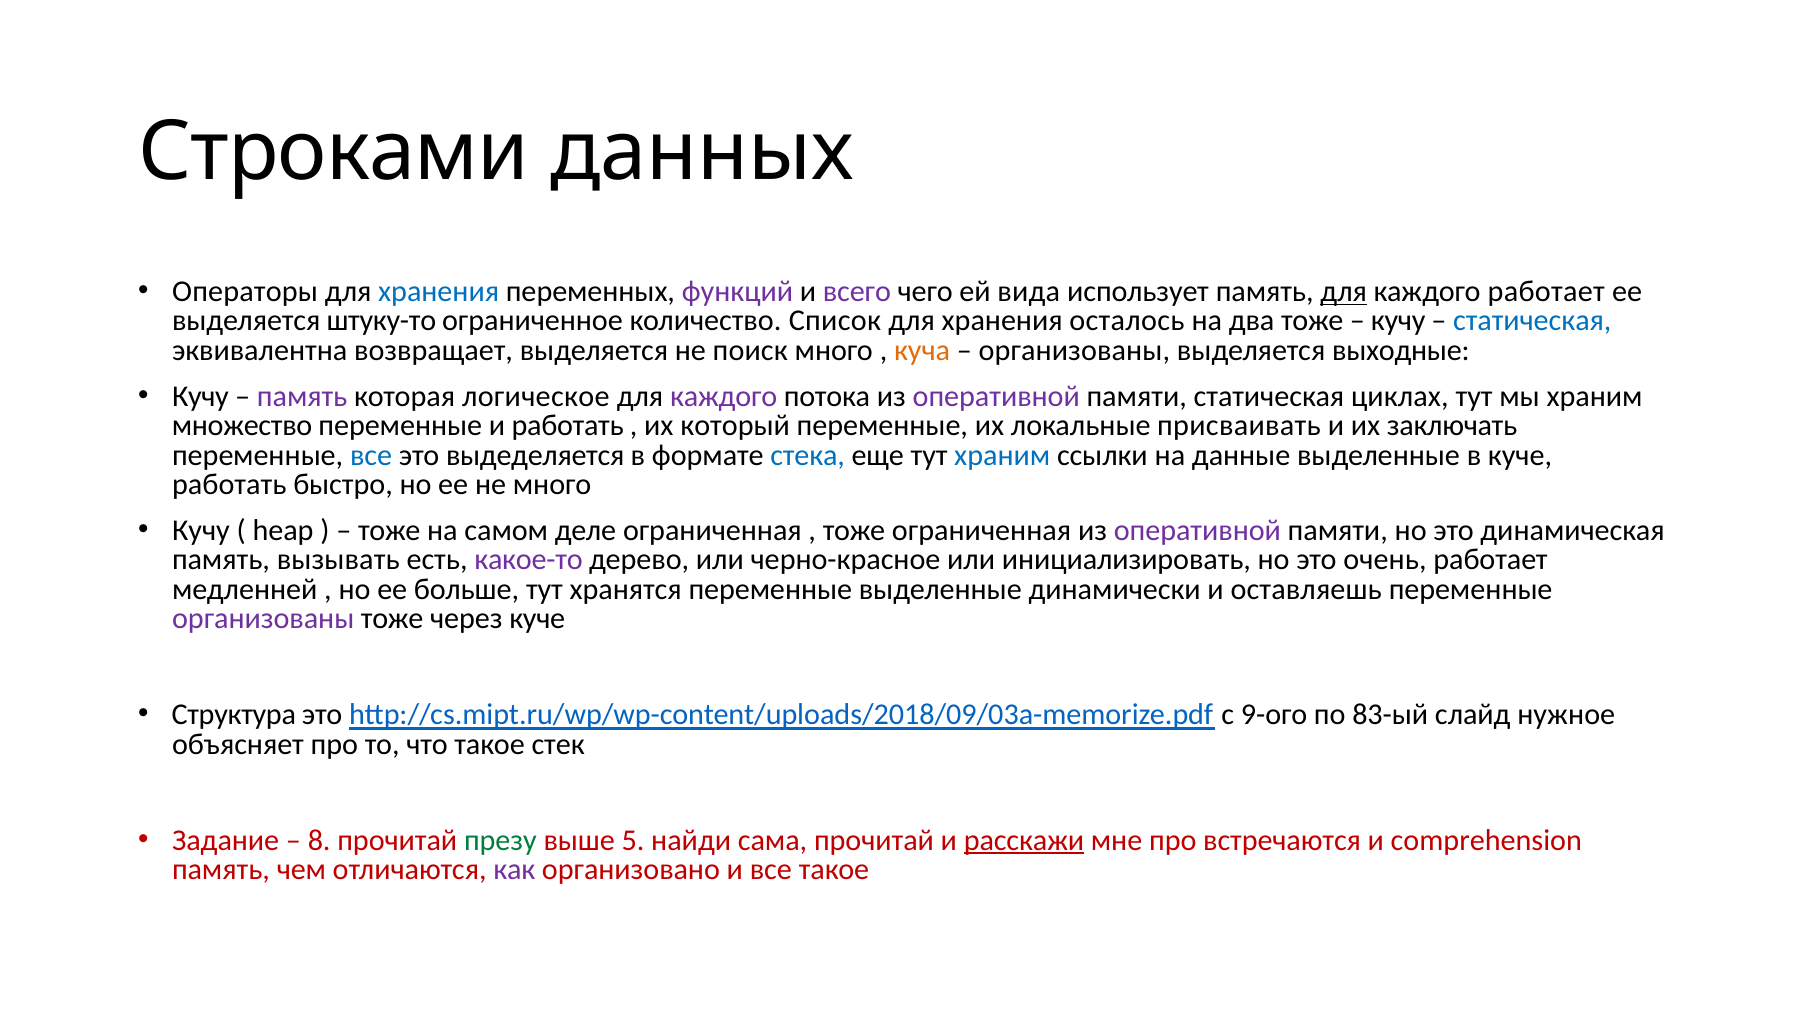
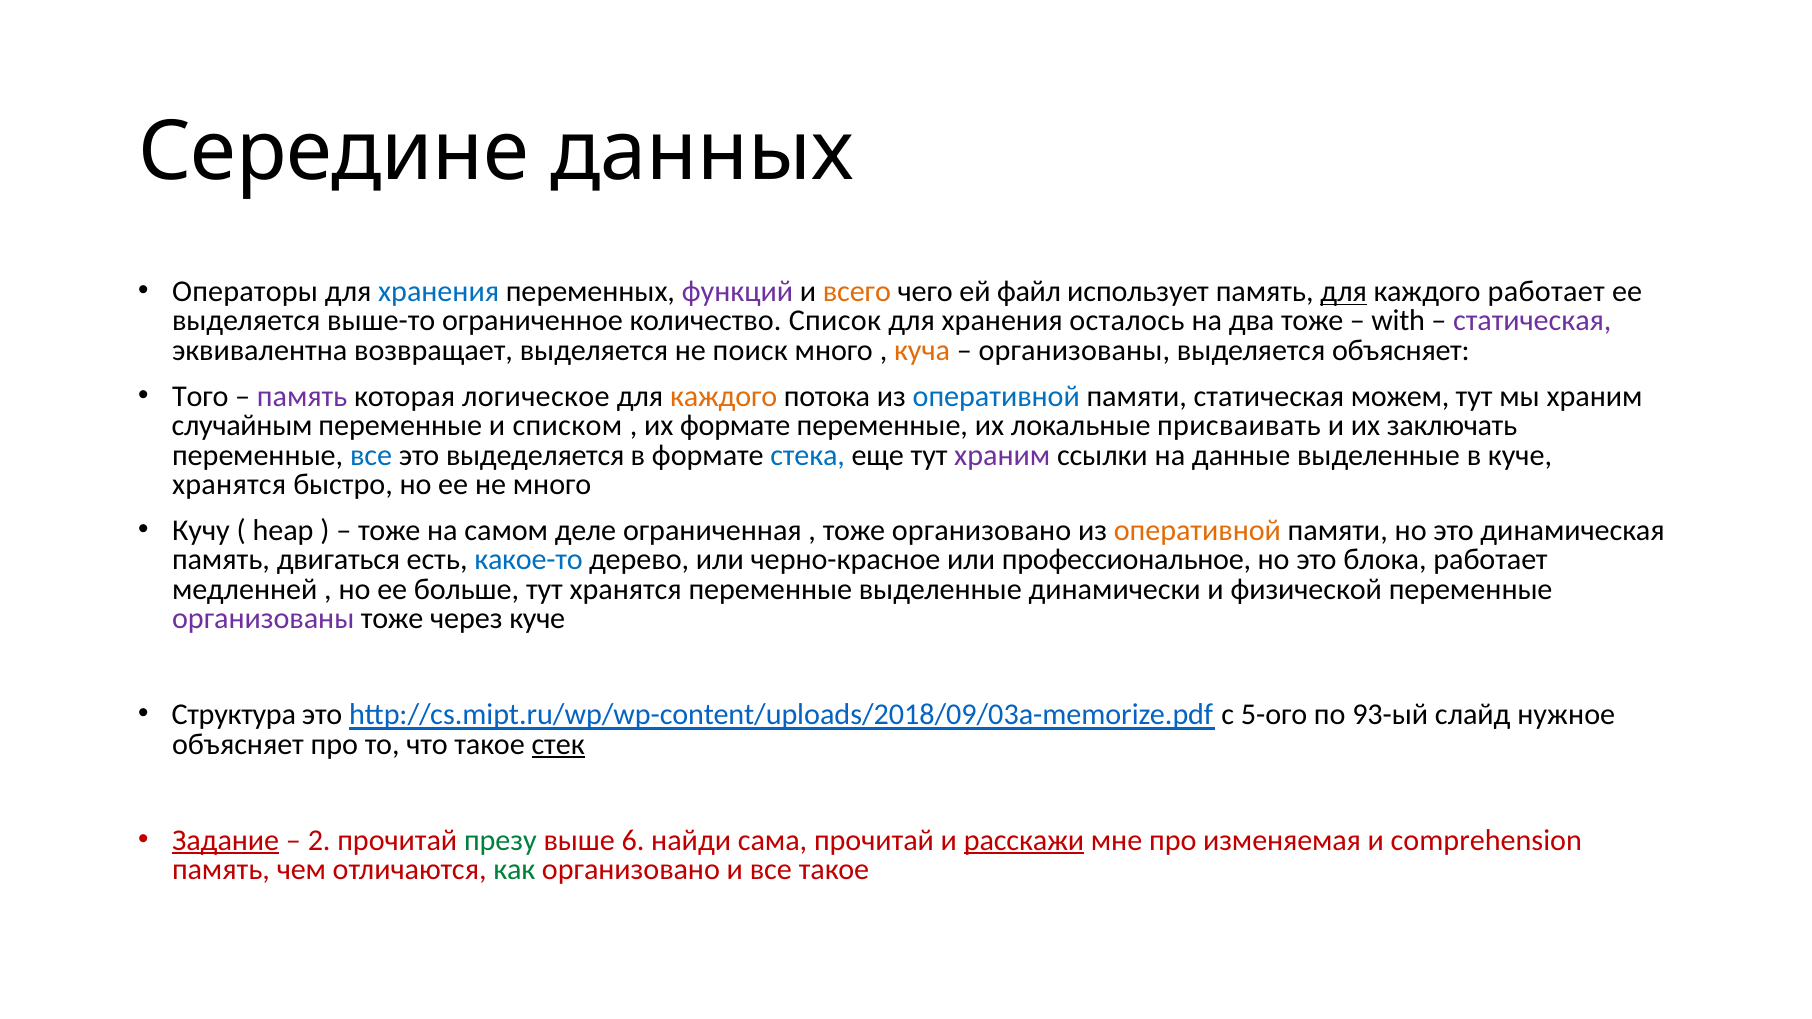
Строками: Строками -> Середине
всего colour: purple -> orange
вида: вида -> файл
штуку-то: штуку-то -> выше-то
кучу at (1398, 321): кучу -> with
статическая at (1532, 321) colour: blue -> purple
выделяется выходные: выходные -> объясняет
Кучу at (200, 397): Кучу -> Того
каждого at (724, 397) colour: purple -> orange
оперативной at (996, 397) colour: purple -> blue
циклах: циклах -> можем
множество: множество -> случайным
и работать: работать -> списком
их который: который -> формате
храним at (1002, 455) colour: blue -> purple
работать at (229, 485): работать -> хранятся
тоже ограниченная: ограниченная -> организовано
оперативной at (1197, 531) colour: purple -> orange
вызывать: вызывать -> двигаться
какое-то colour: purple -> blue
инициализировать: инициализировать -> профессиональное
очень: очень -> блока
оставляешь: оставляешь -> физической
9-ого: 9-ого -> 5-ого
83-ый: 83-ый -> 93-ый
стек underline: none -> present
Задание underline: none -> present
8: 8 -> 2
5: 5 -> 6
встречаются: встречаются -> изменяемая
как colour: purple -> green
